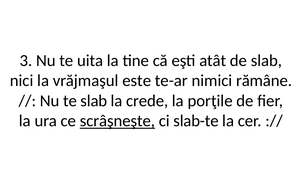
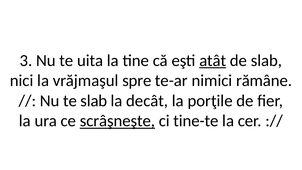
atât underline: none -> present
este: este -> spre
crede: crede -> decât
slab-te: slab-te -> tine-te
